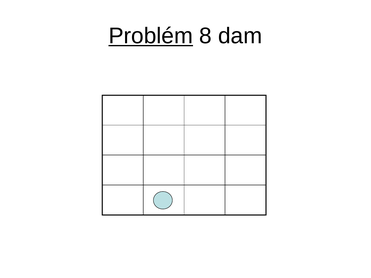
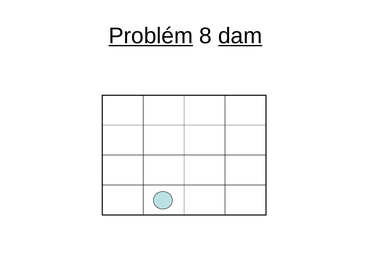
dam underline: none -> present
